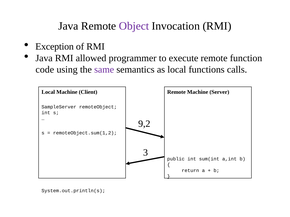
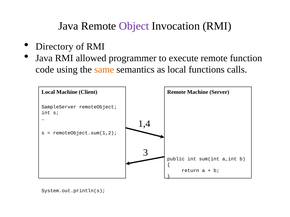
Exception: Exception -> Directory
same colour: purple -> orange
9,2: 9,2 -> 1,4
